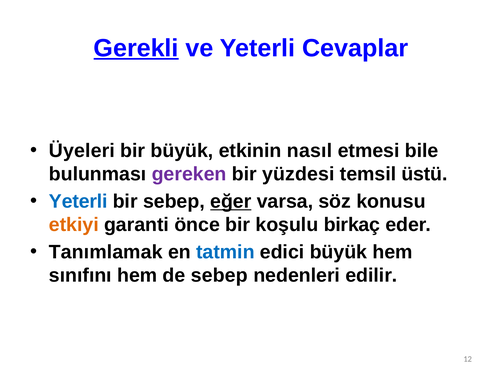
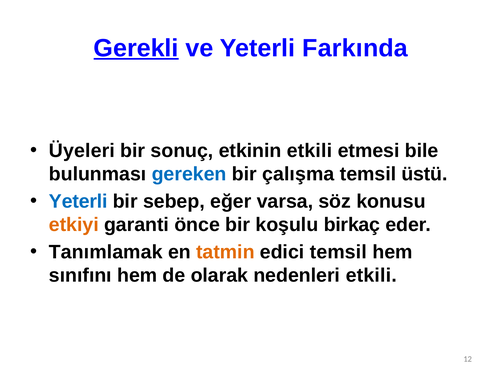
Cevaplar: Cevaplar -> Farkında
bir büyük: büyük -> sonuç
etkinin nasıl: nasıl -> etkili
gereken colour: purple -> blue
yüzdesi: yüzdesi -> çalışma
eğer underline: present -> none
tatmin colour: blue -> orange
edici büyük: büyük -> temsil
de sebep: sebep -> olarak
nedenleri edilir: edilir -> etkili
